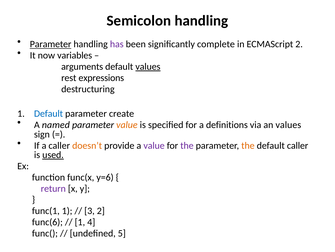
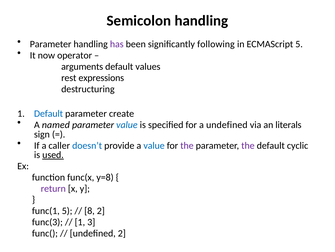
Parameter at (51, 44) underline: present -> none
complete: complete -> following
ECMAScript 2: 2 -> 5
variables: variables -> operator
values at (148, 66) underline: present -> none
value at (127, 125) colour: orange -> blue
a definitions: definitions -> undefined
an values: values -> literals
doesn’t colour: orange -> blue
value at (154, 145) colour: purple -> blue
the at (248, 145) colour: orange -> purple
default caller: caller -> cyclic
y=6: y=6 -> y=8
func(1 1: 1 -> 5
3: 3 -> 8
func(6: func(6 -> func(3
4: 4 -> 3
undefined 5: 5 -> 2
